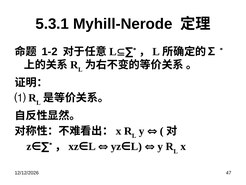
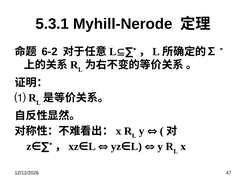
1-2: 1-2 -> 6-2
